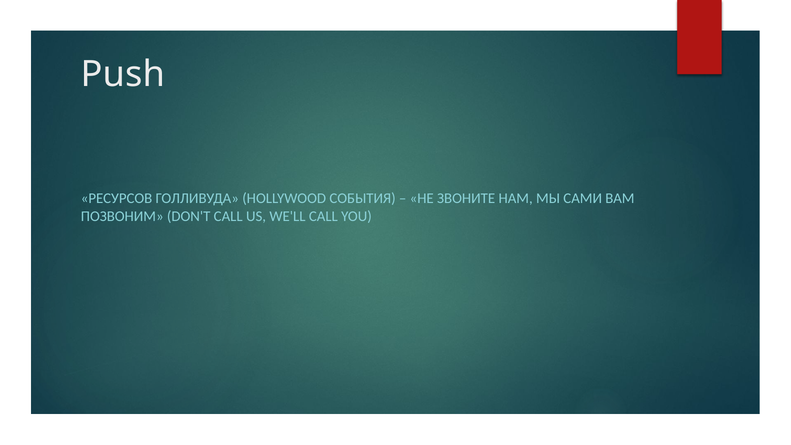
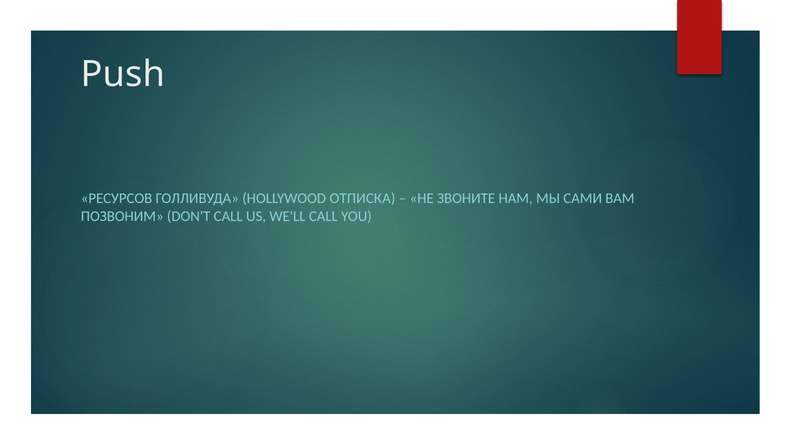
СОБЫТИЯ: СОБЫТИЯ -> ОТПИСКА
